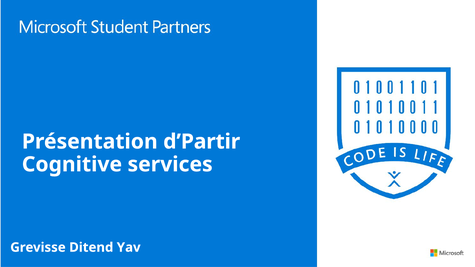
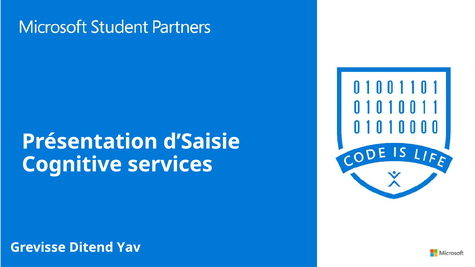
d’Partir: d’Partir -> d’Saisie
